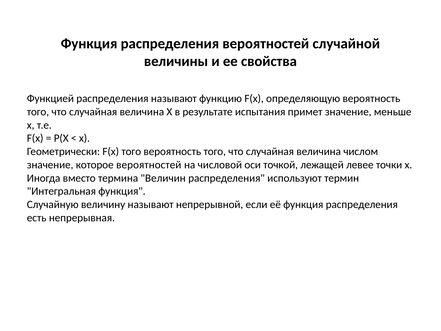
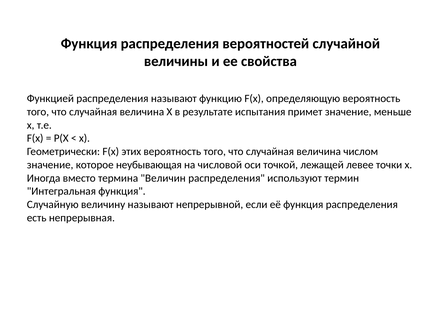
F(x того: того -> этих
которое вероятностей: вероятностей -> неубывающая
